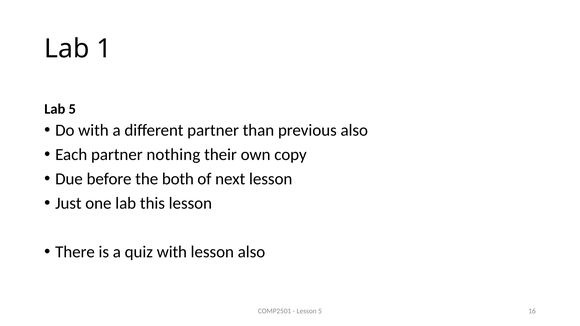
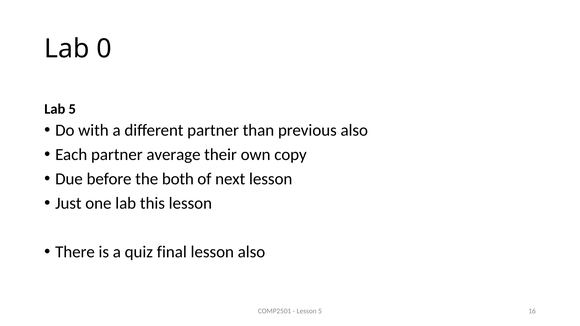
1: 1 -> 0
nothing: nothing -> average
quiz with: with -> final
